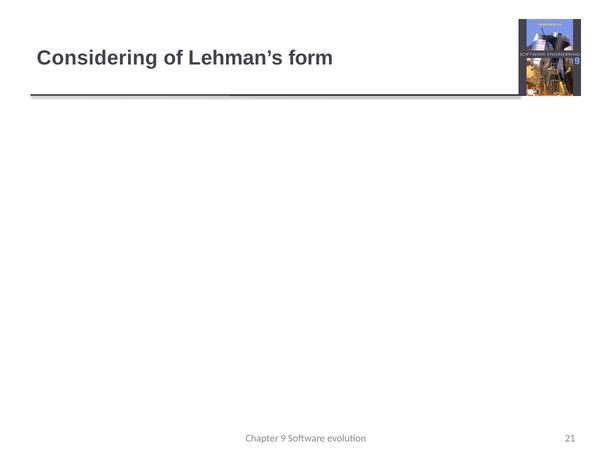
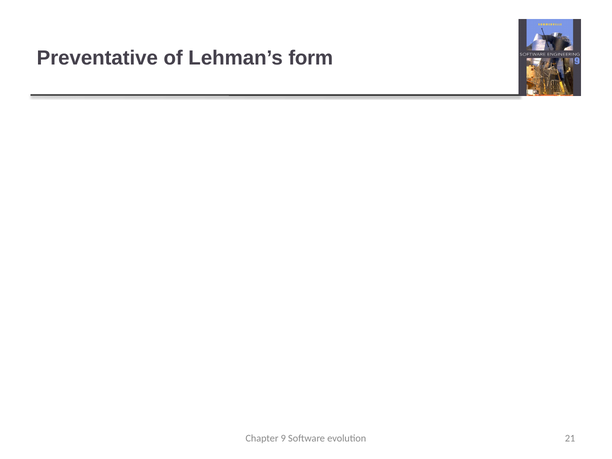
Considering: Considering -> Preventative
